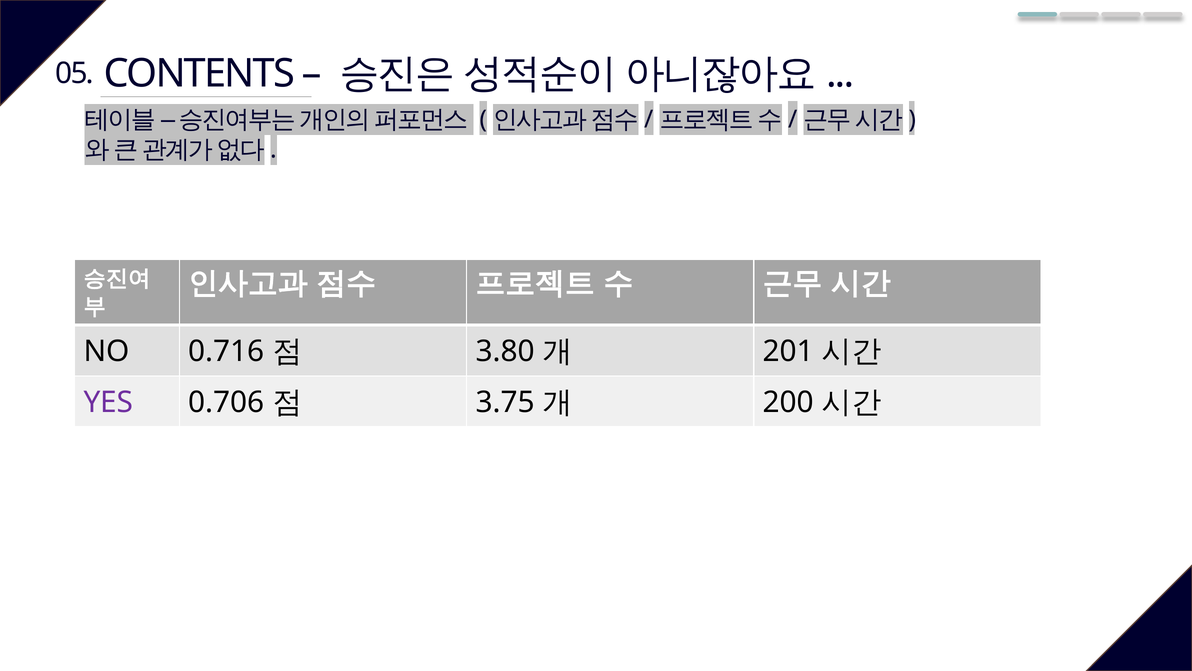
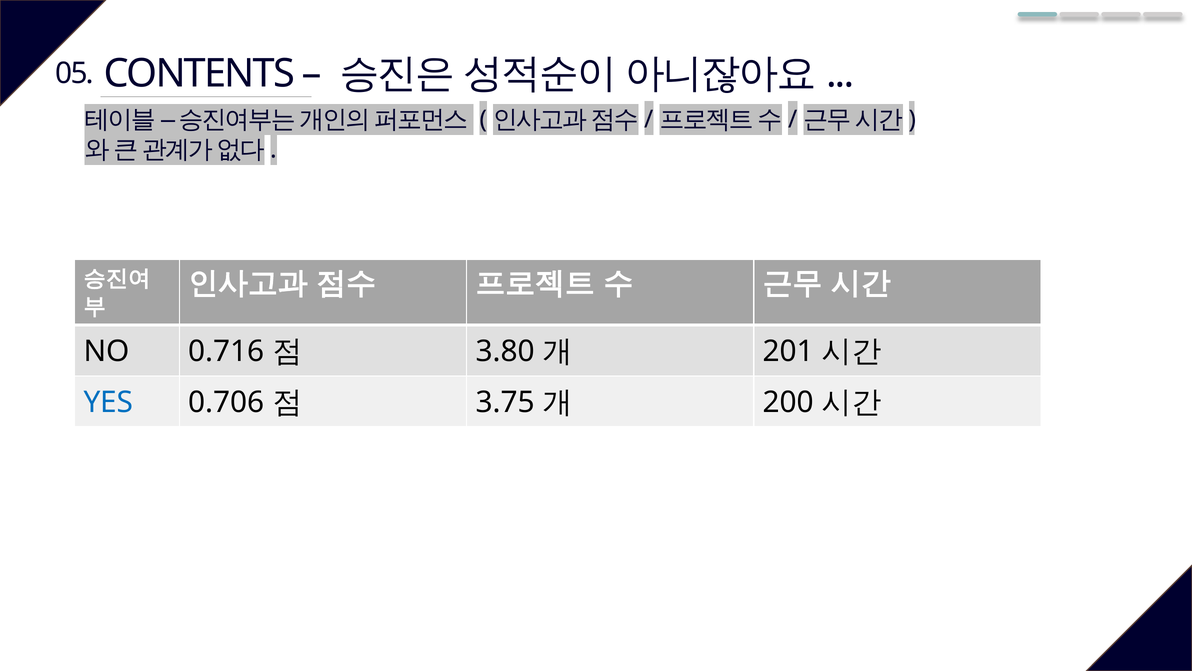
YES colour: purple -> blue
